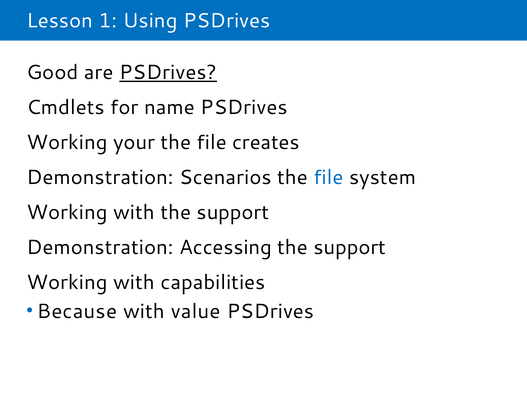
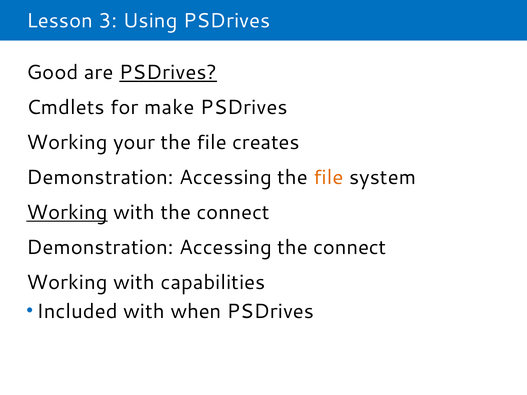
1: 1 -> 3
name: name -> make
Scenarios at (225, 178): Scenarios -> Accessing
file at (328, 178) colour: blue -> orange
Working at (67, 213) underline: none -> present
with the support: support -> connect
support at (350, 248): support -> connect
Because: Because -> Included
value: value -> when
